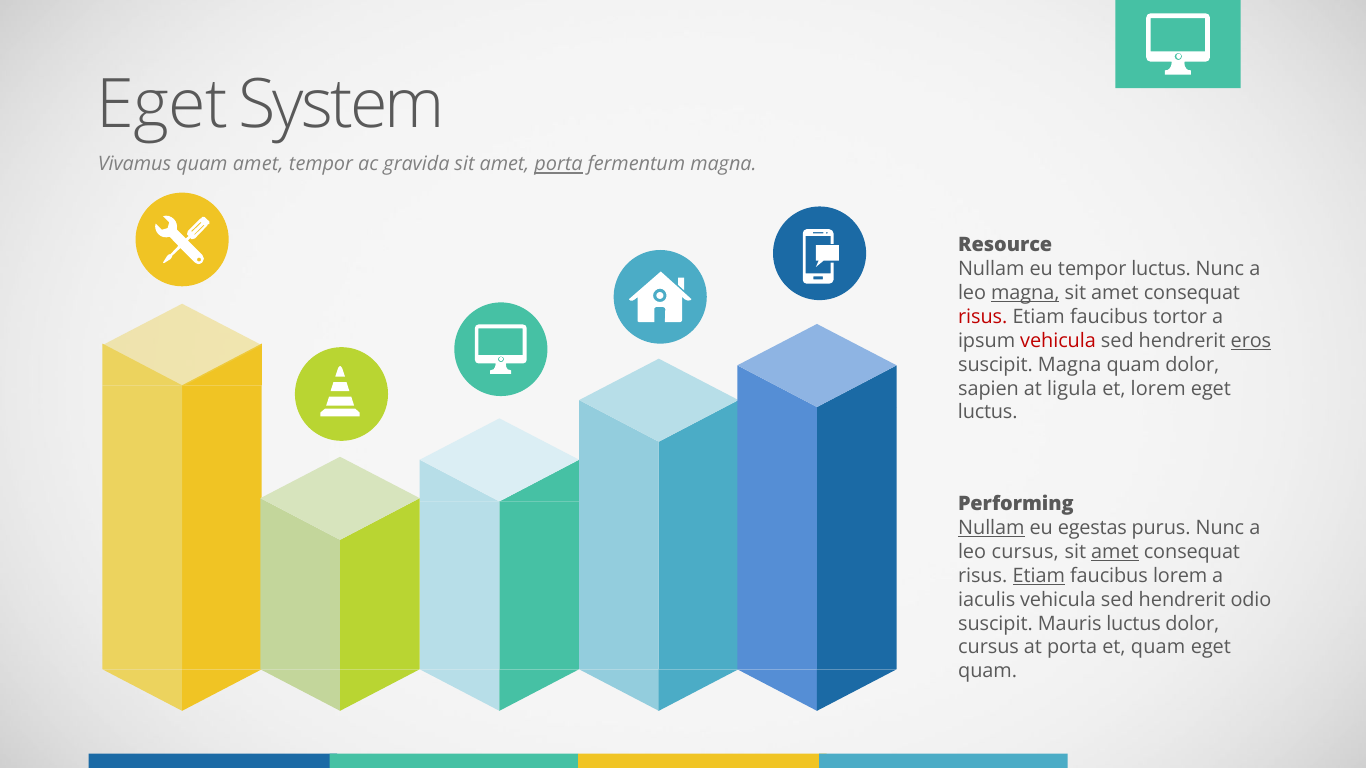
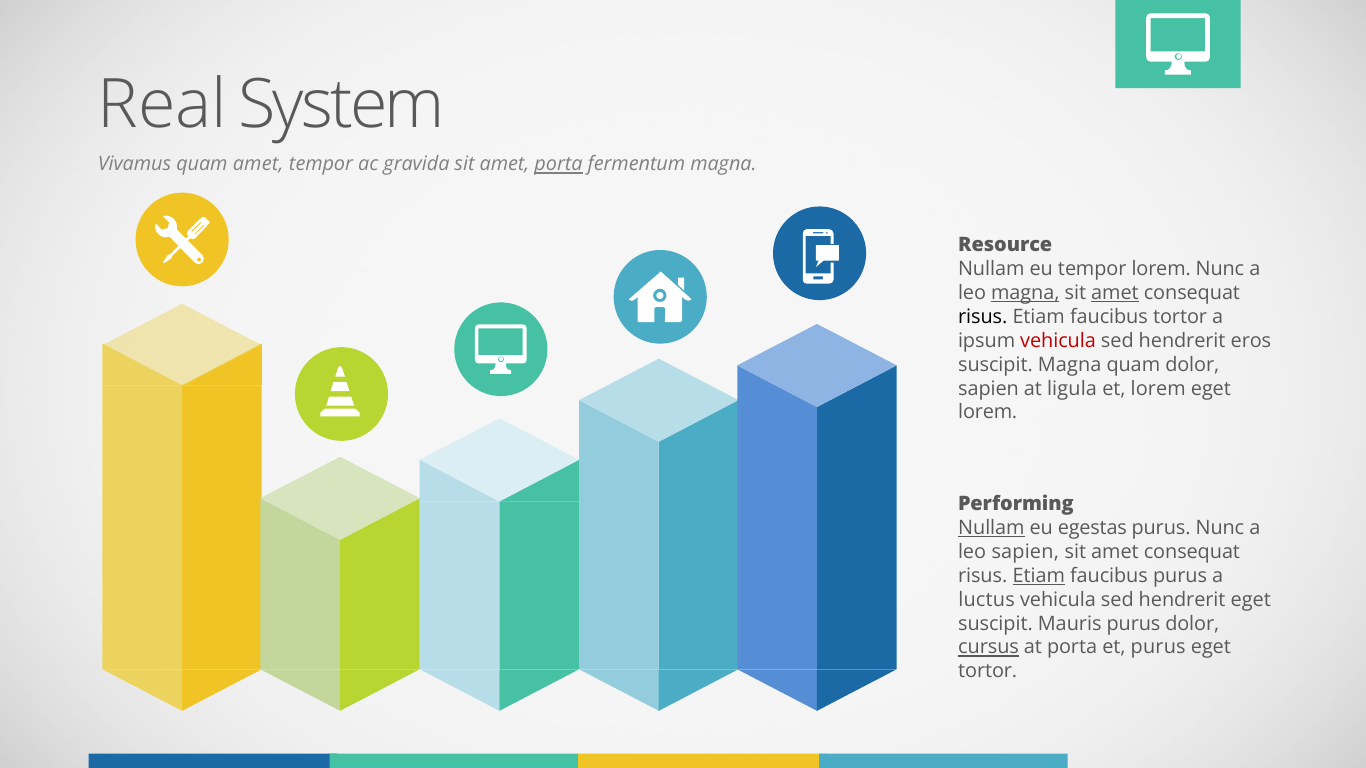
Eget at (162, 105): Eget -> Real
tempor luctus: luctus -> lorem
amet at (1115, 293) underline: none -> present
risus at (983, 317) colour: red -> black
eros underline: present -> none
luctus at (988, 413): luctus -> lorem
leo cursus: cursus -> sapien
amet at (1115, 552) underline: present -> none
faucibus lorem: lorem -> purus
iaculis: iaculis -> luctus
hendrerit odio: odio -> eget
Mauris luctus: luctus -> purus
cursus at (989, 648) underline: none -> present
et quam: quam -> purus
quam at (988, 672): quam -> tortor
